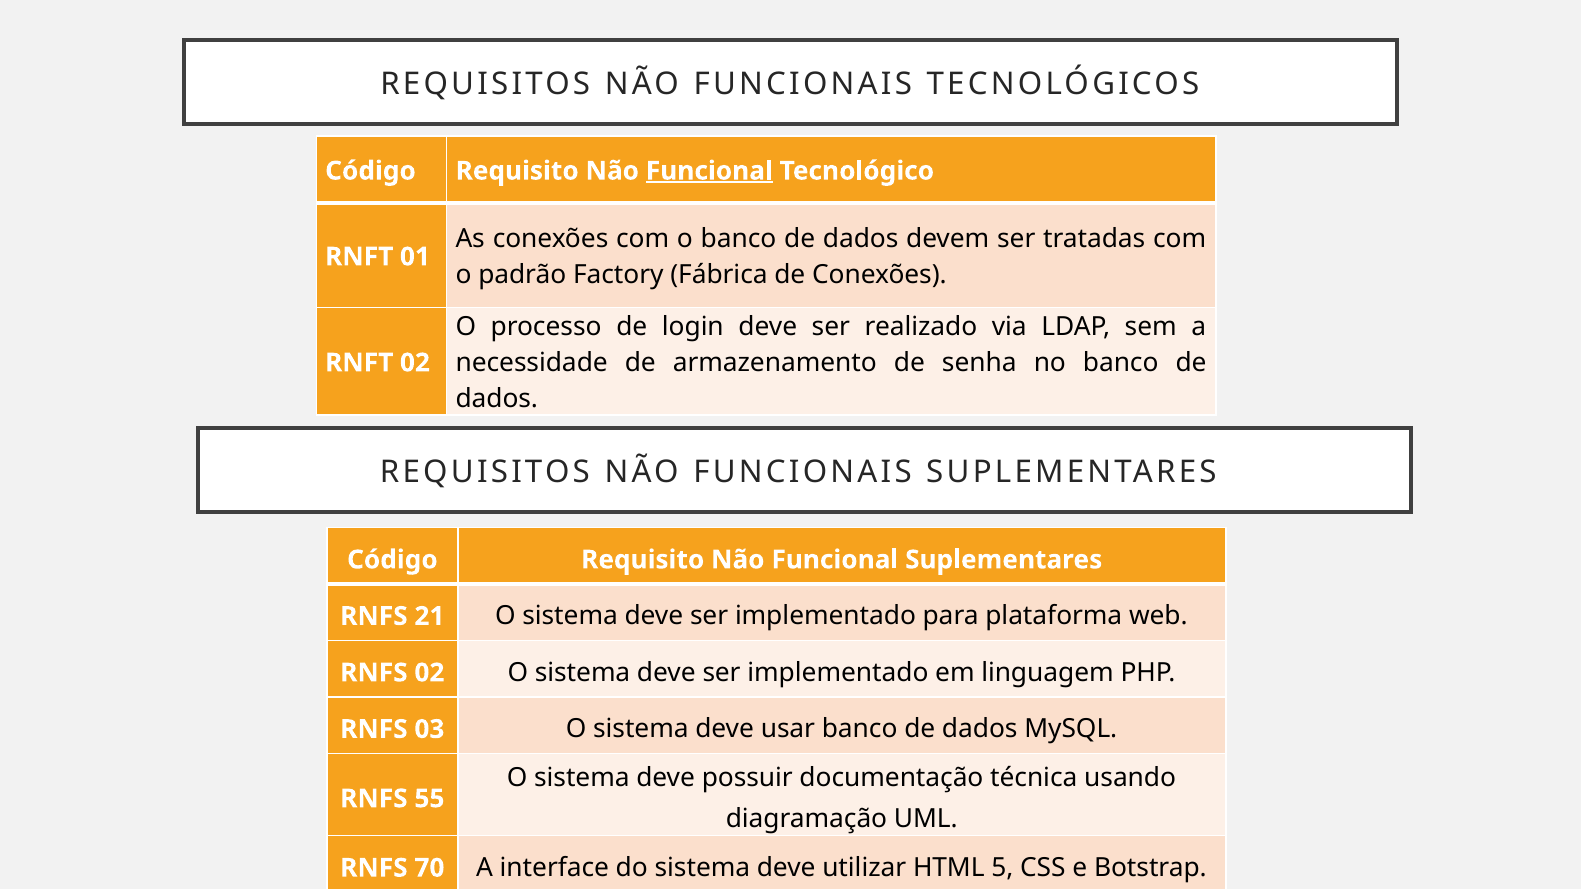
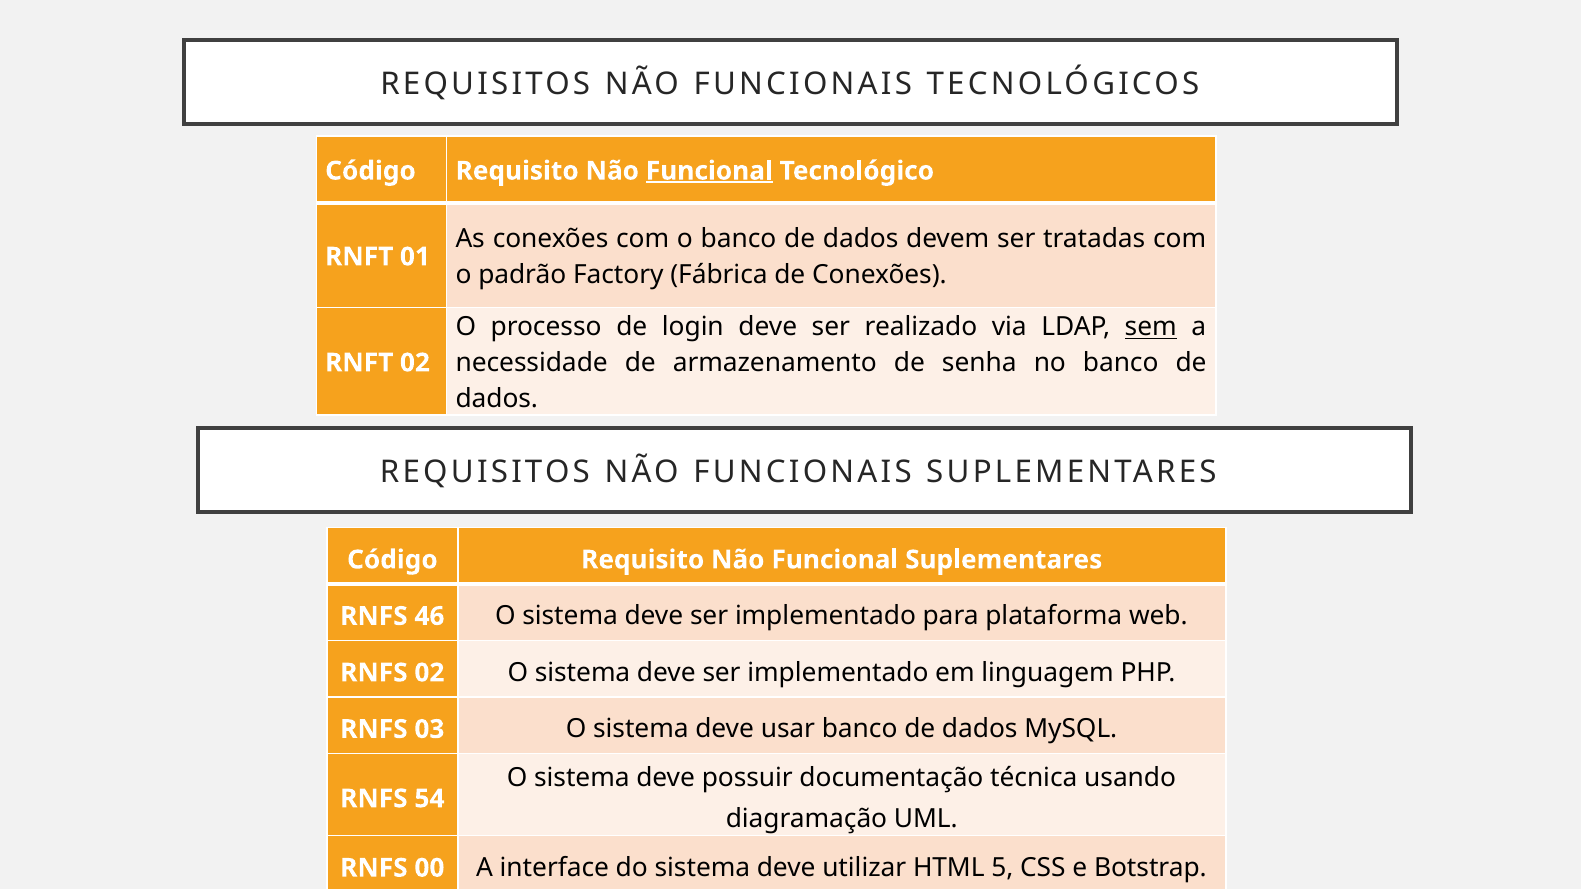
sem underline: none -> present
21: 21 -> 46
55: 55 -> 54
70: 70 -> 00
